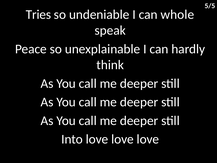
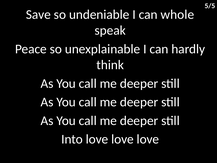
Tries: Tries -> Save
